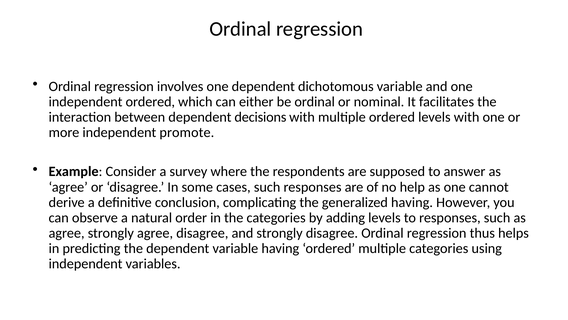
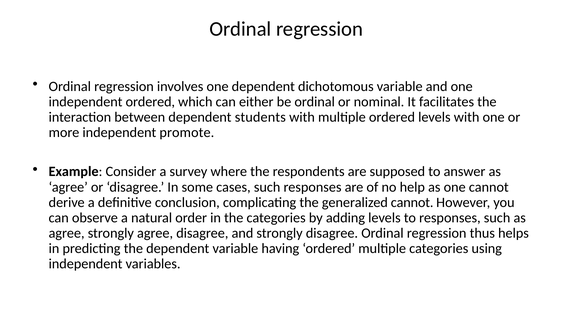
decisions: decisions -> students
generalized having: having -> cannot
